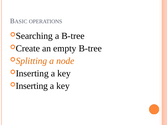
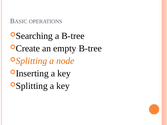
Inserting at (32, 86): Inserting -> Splitting
